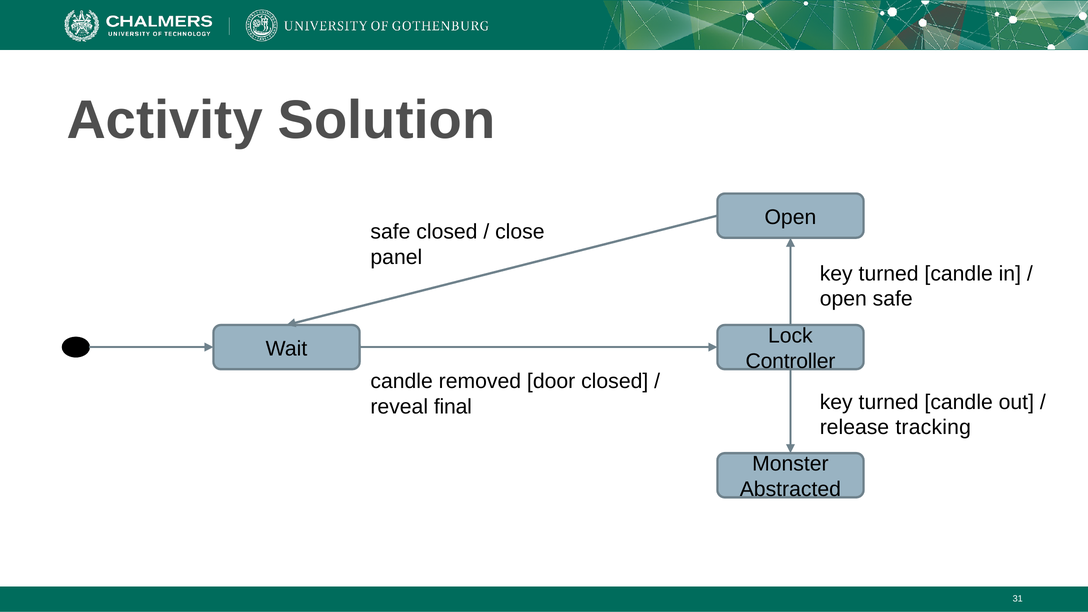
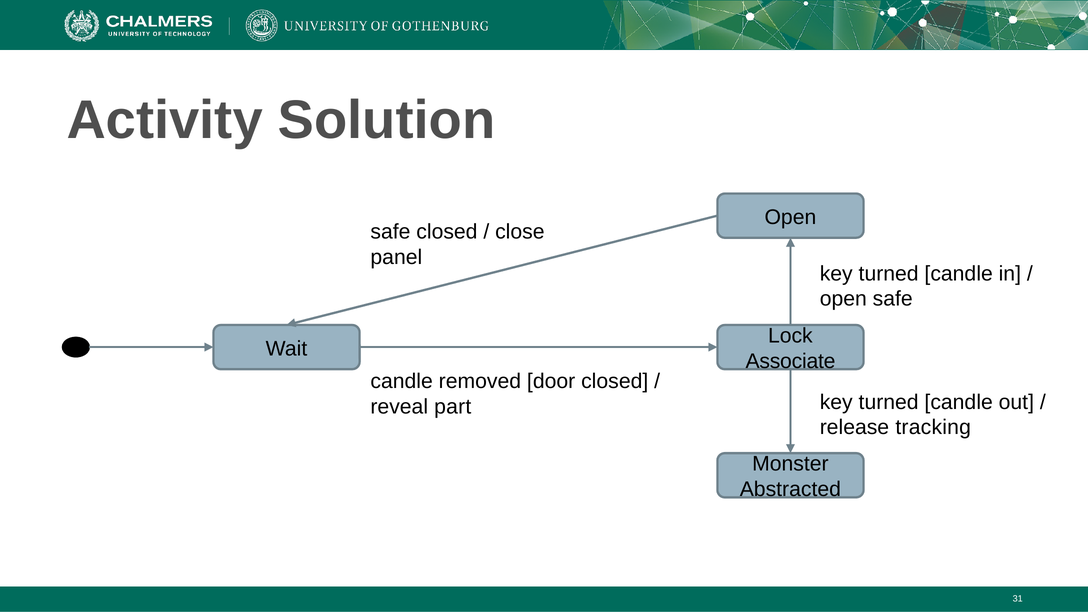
Controller: Controller -> Associate
final: final -> part
